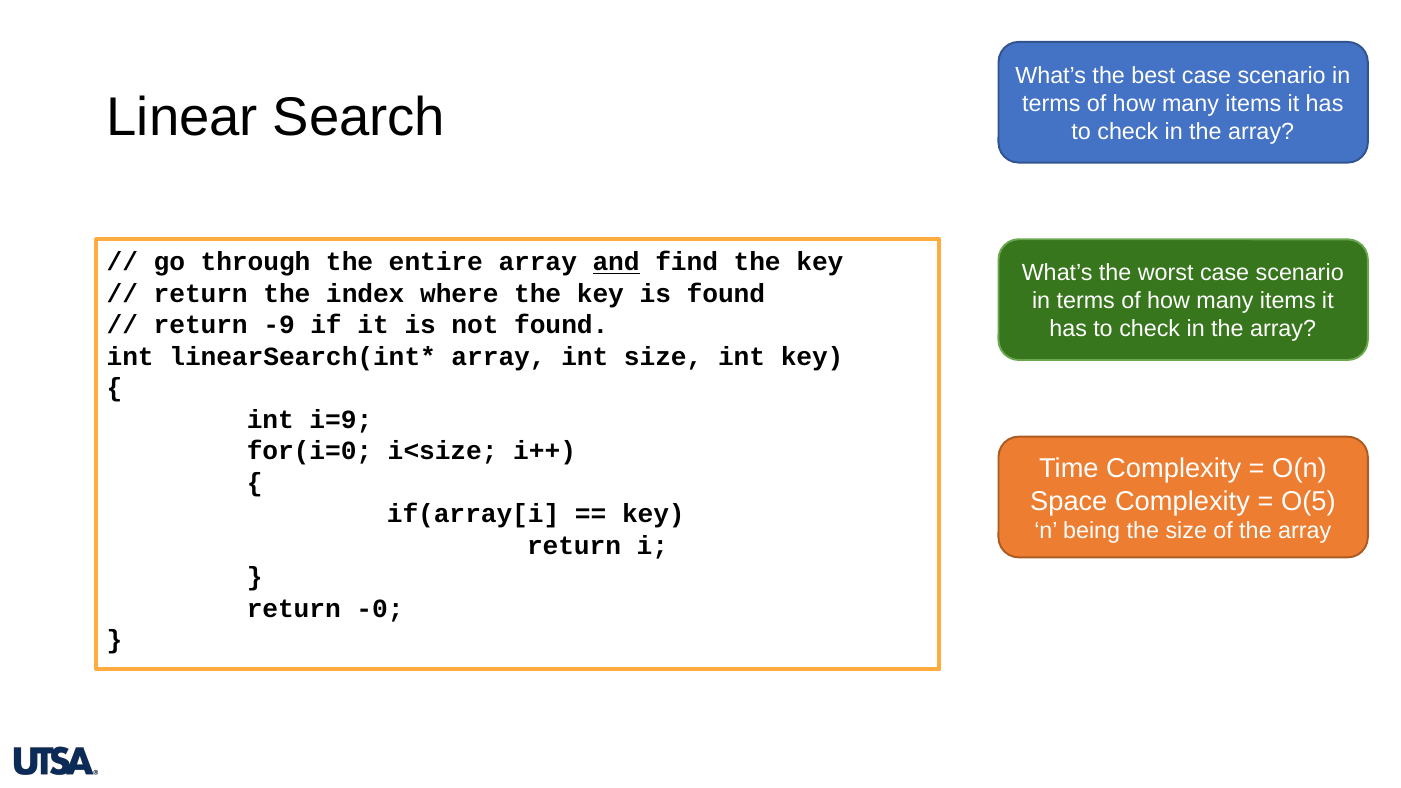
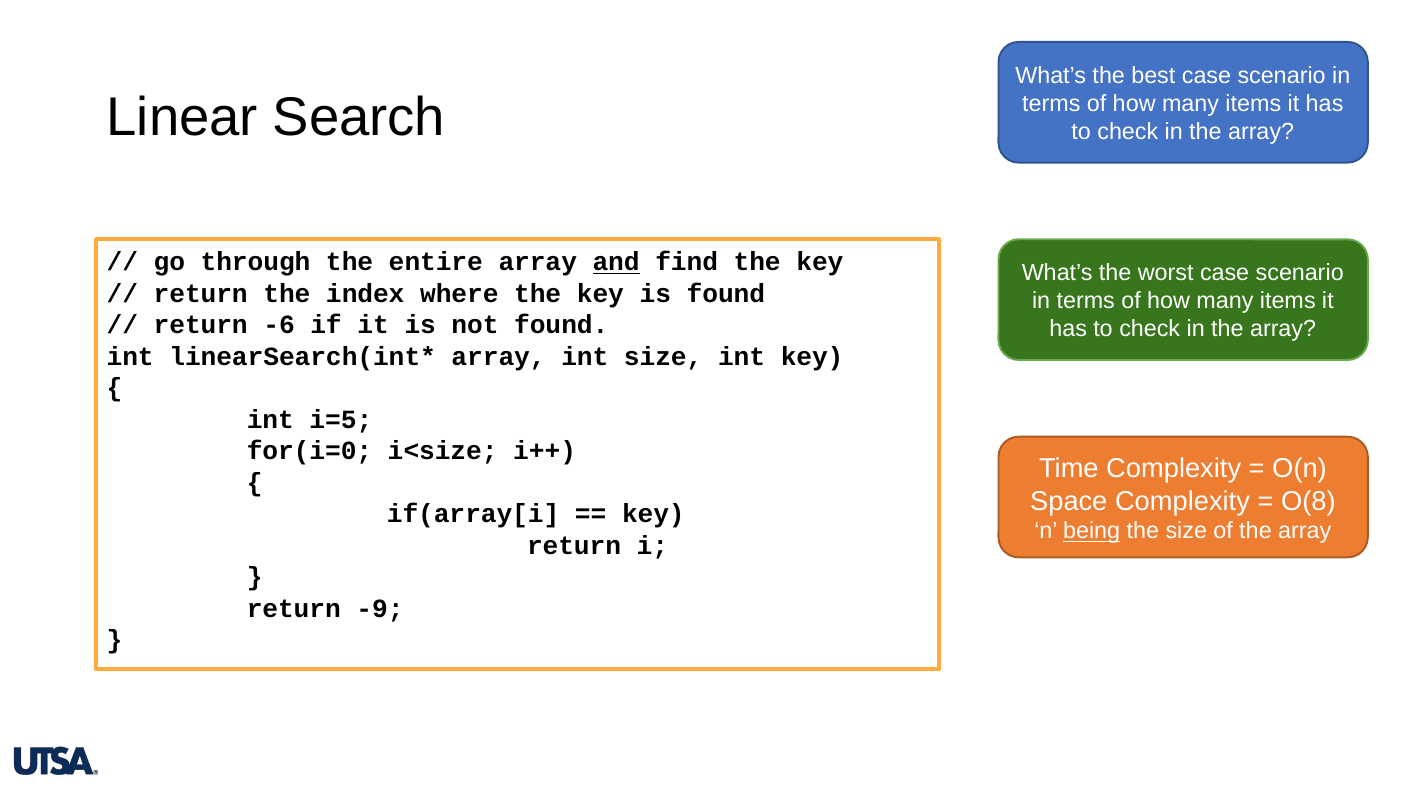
-9: -9 -> -6
i=9: i=9 -> i=5
O(5: O(5 -> O(8
being underline: none -> present
-0: -0 -> -9
